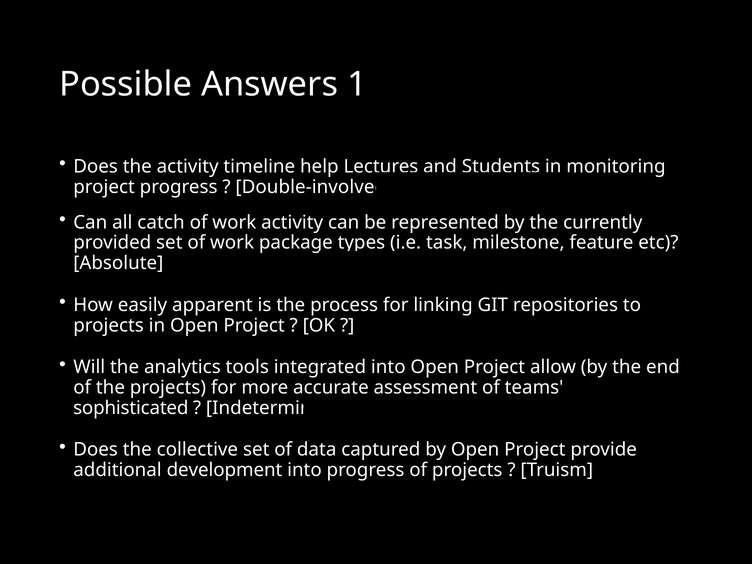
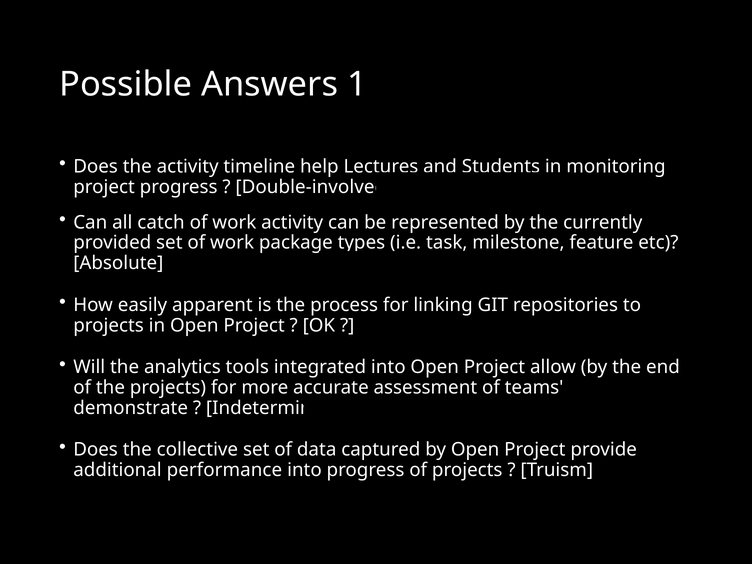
sophisticated: sophisticated -> demonstrate
development: development -> performance
